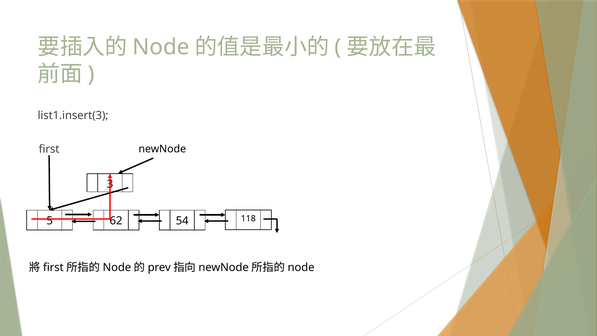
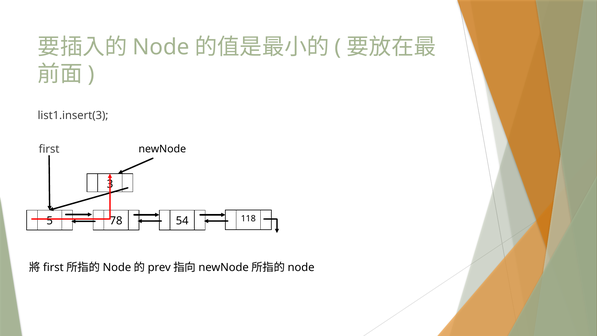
62: 62 -> 78
